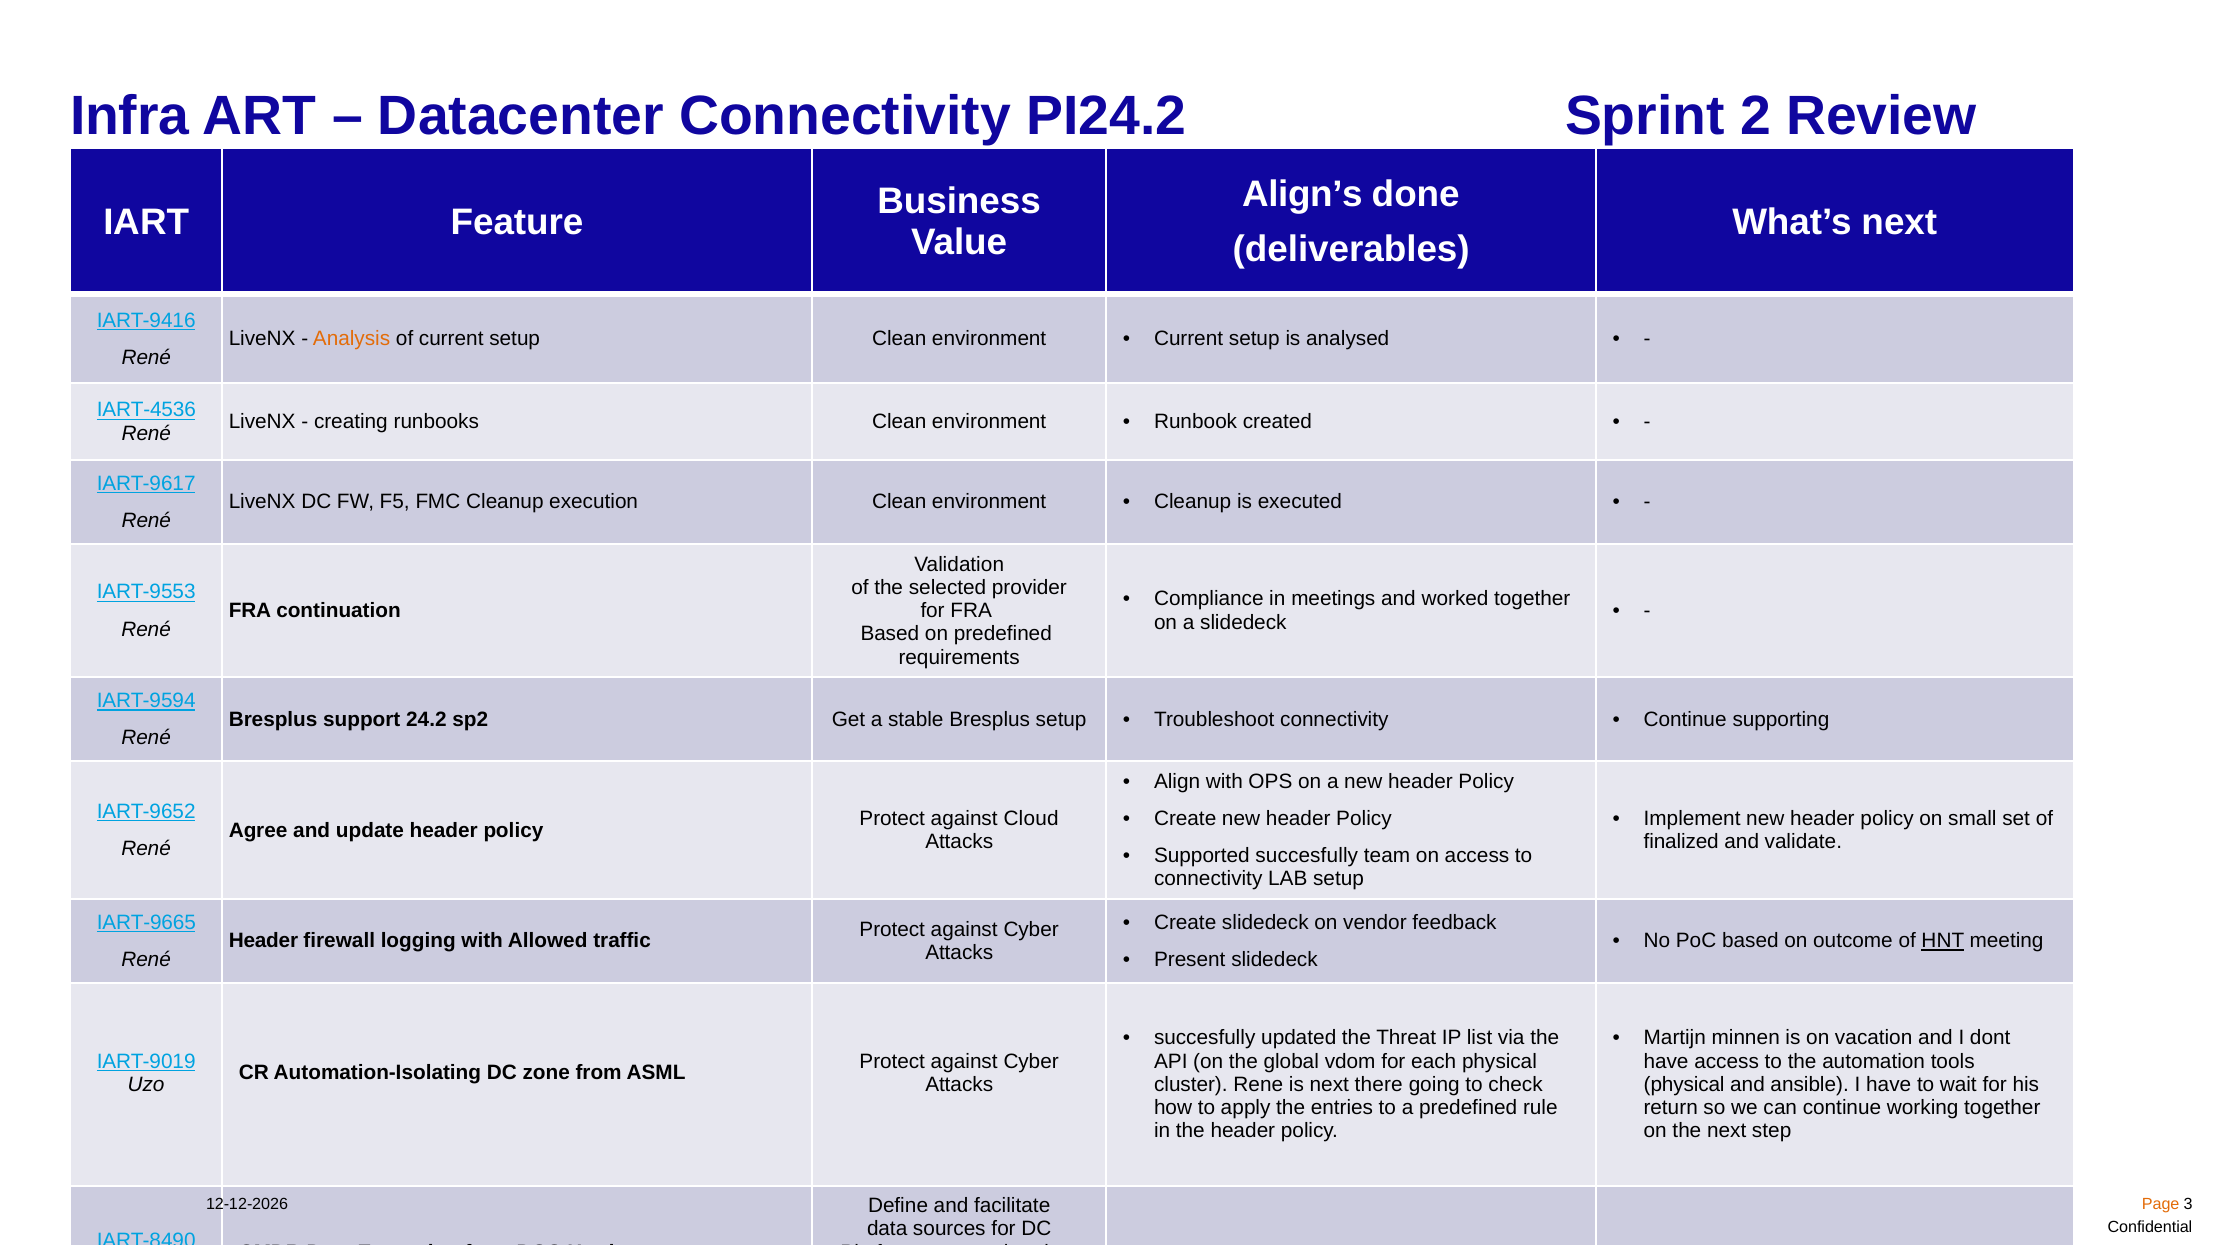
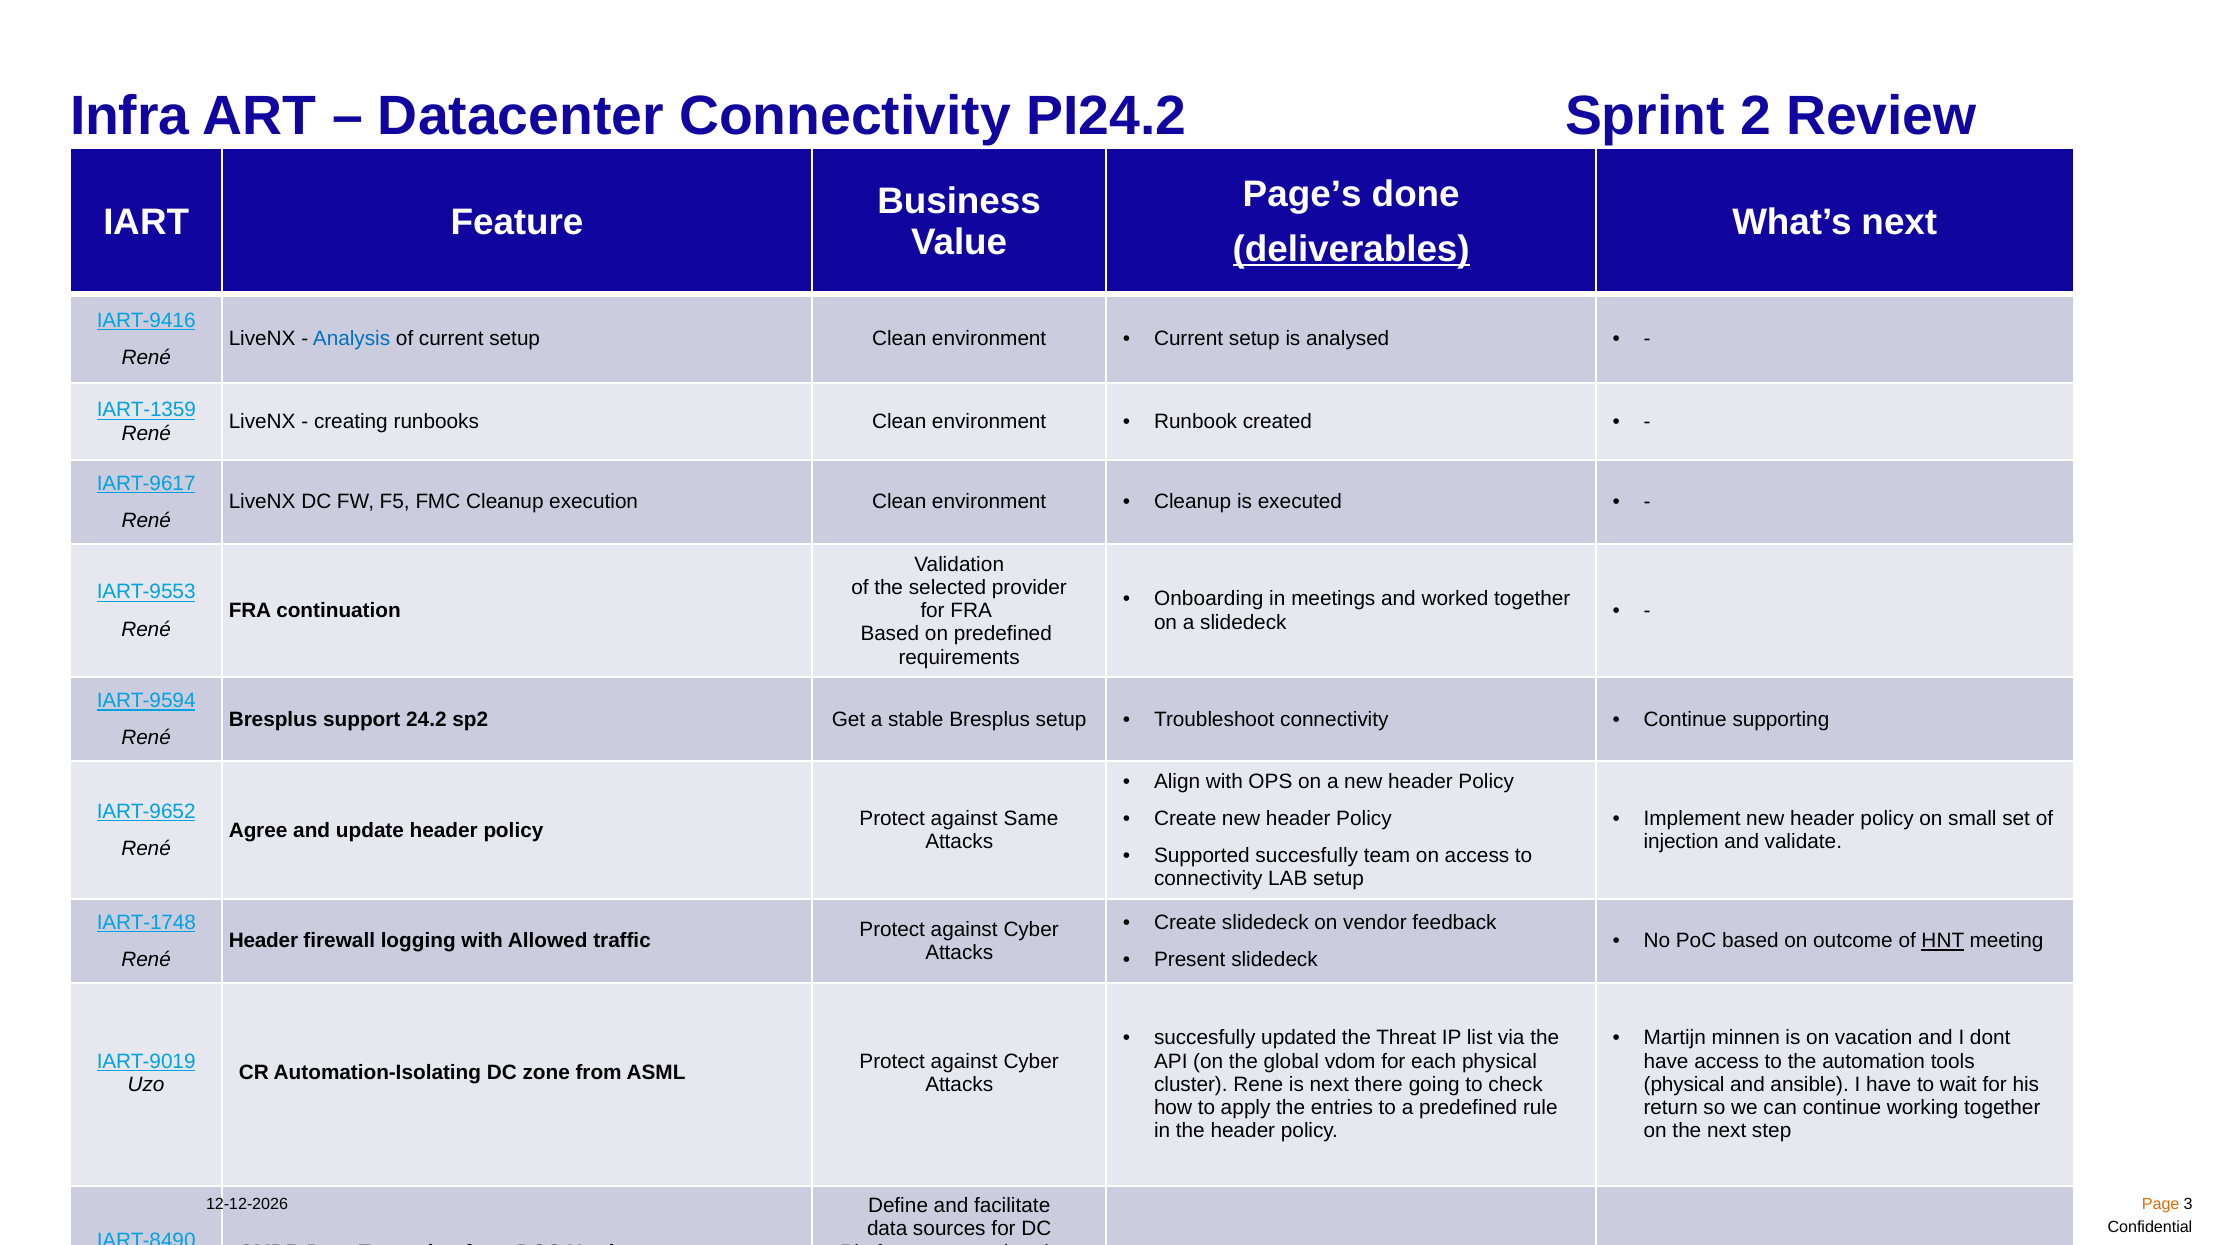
Align’s: Align’s -> Page’s
deliverables underline: none -> present
Analysis colour: orange -> blue
IART-4536: IART-4536 -> IART-1359
Compliance at (1209, 599): Compliance -> Onboarding
Cloud: Cloud -> Same
finalized at (1681, 842): finalized -> injection
IART-9665: IART-9665 -> IART-1748
